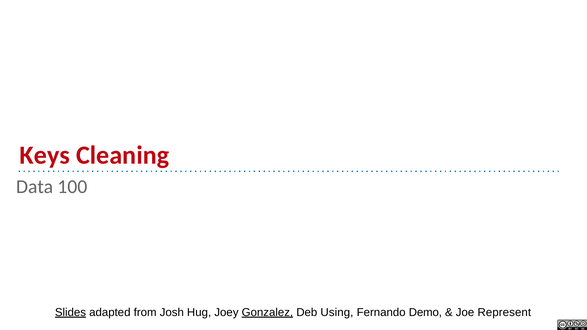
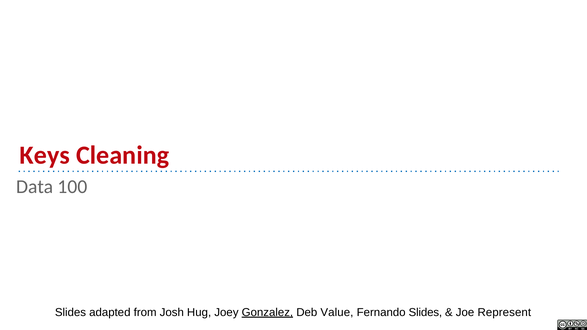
Slides at (70, 312) underline: present -> none
Using: Using -> Value
Fernando Demo: Demo -> Slides
